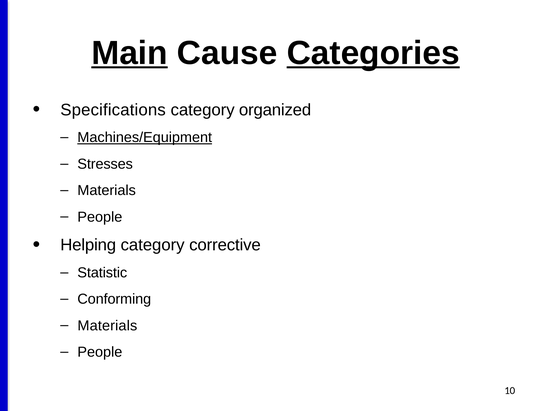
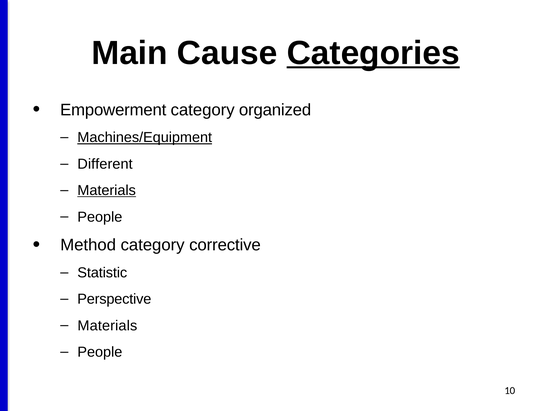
Main underline: present -> none
Specifications: Specifications -> Empowerment
Stresses: Stresses -> Different
Materials at (107, 190) underline: none -> present
Helping: Helping -> Method
Conforming: Conforming -> Perspective
